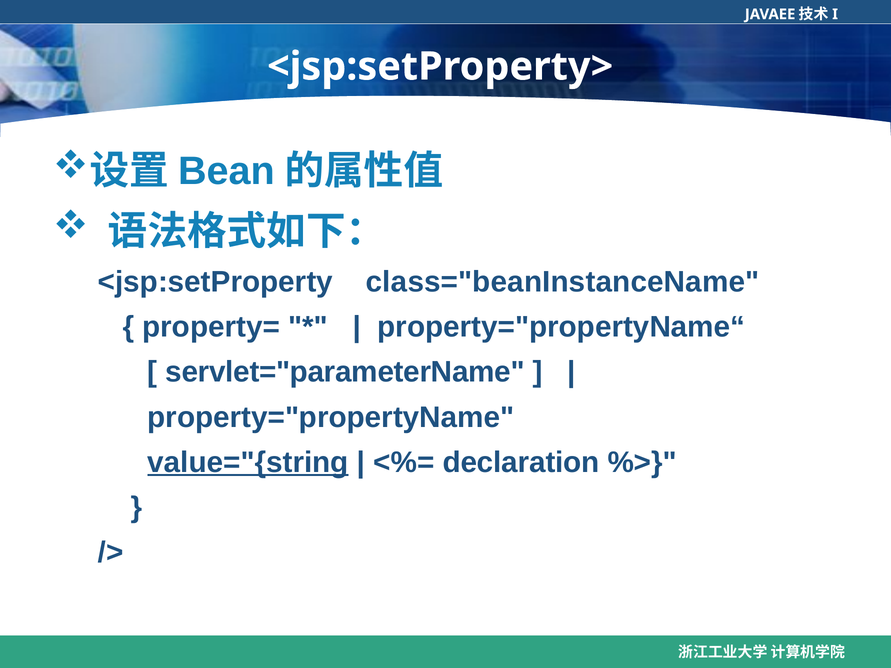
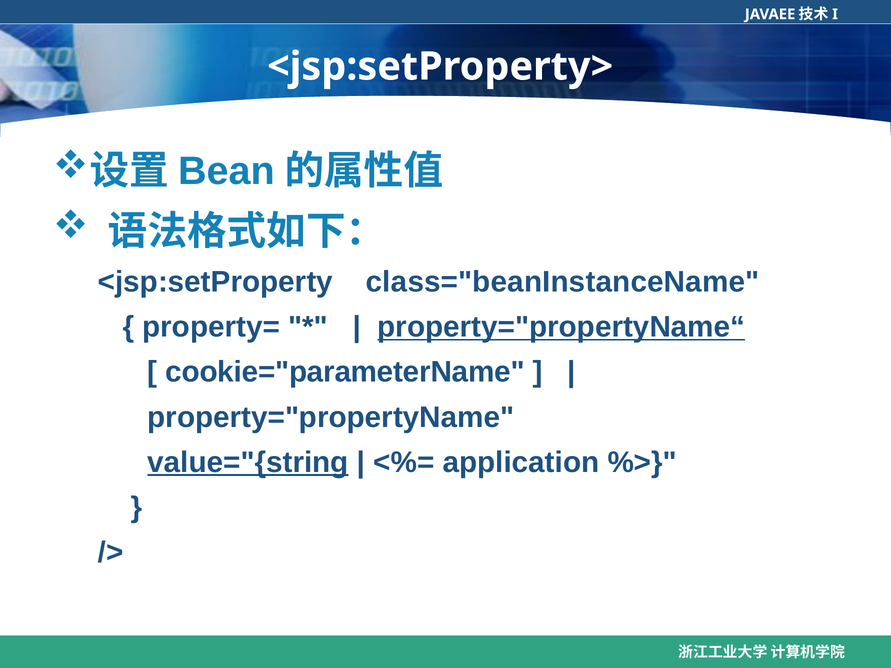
property="propertyName“ underline: none -> present
servlet="parameterName: servlet="parameterName -> cookie="parameterName
declaration: declaration -> application
